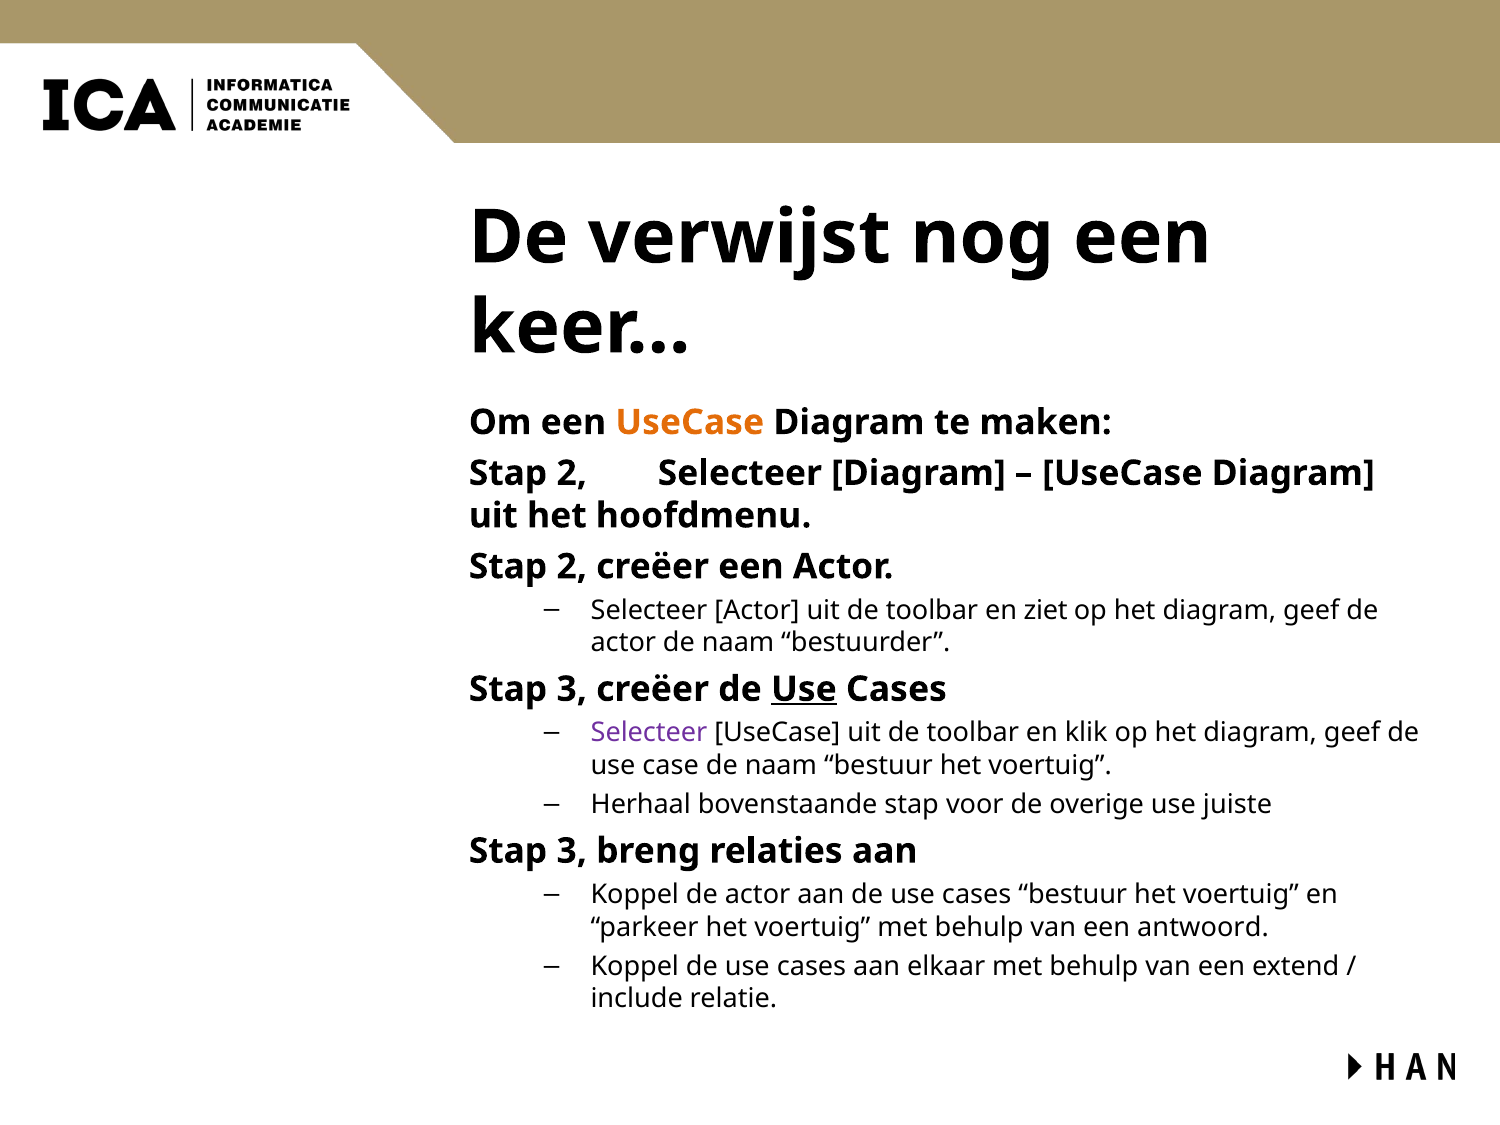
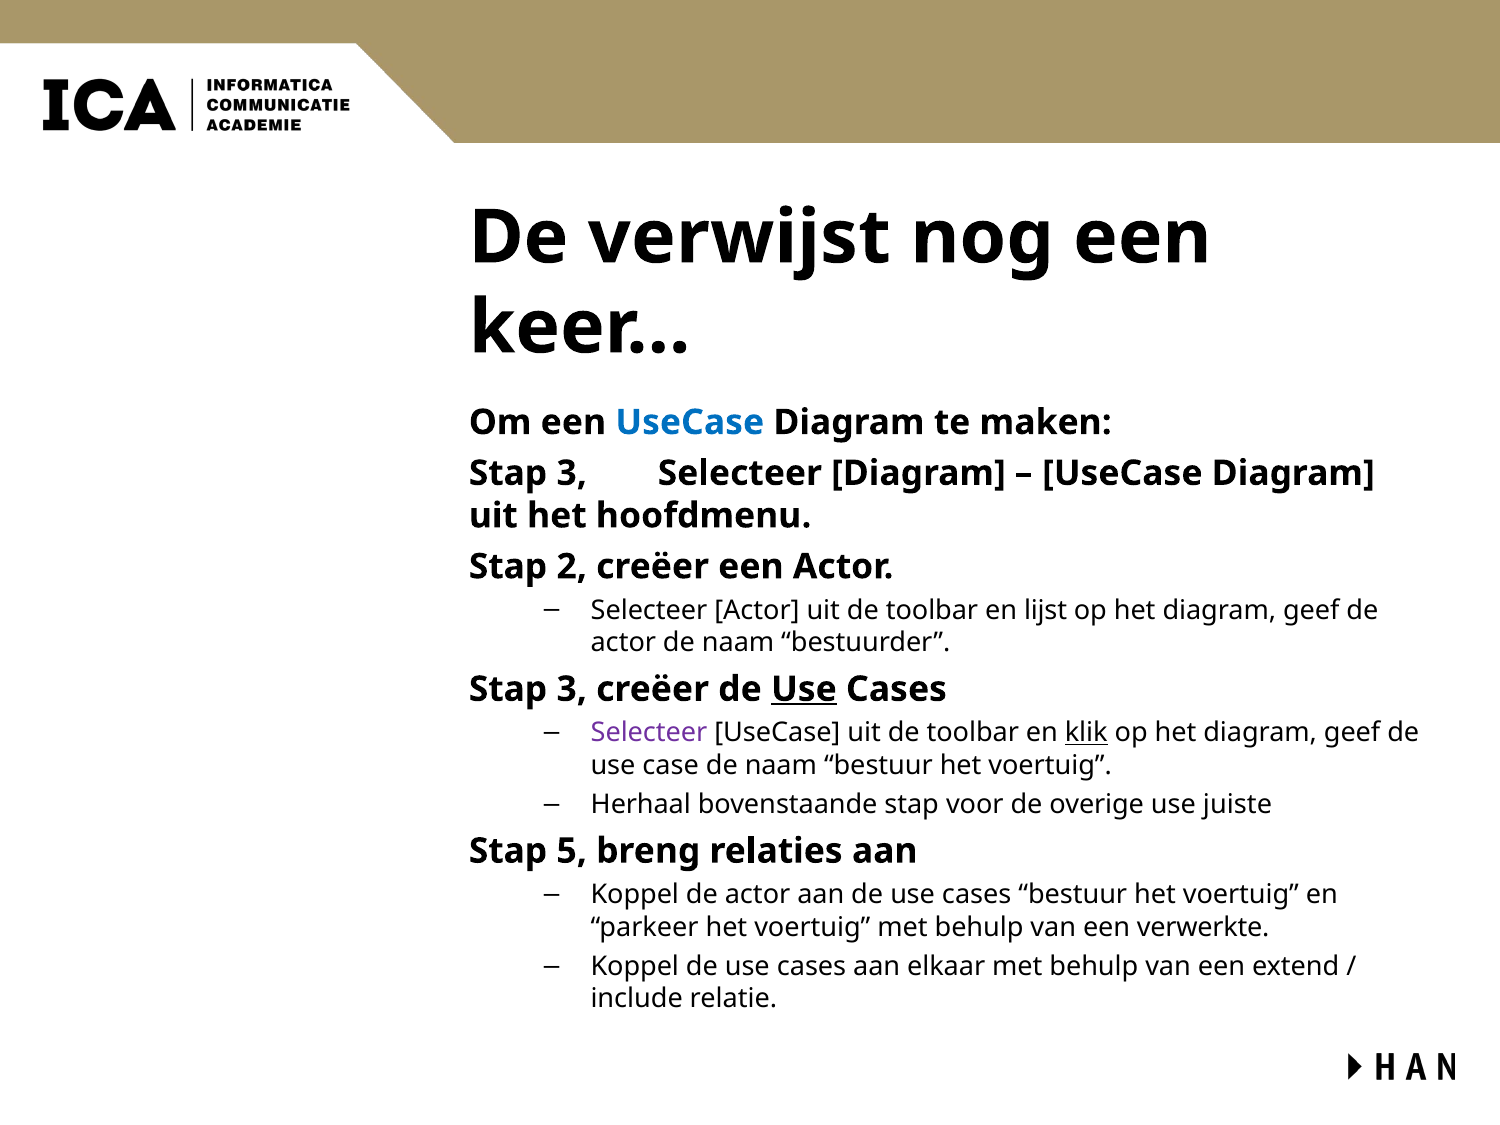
UseCase at (690, 422) colour: orange -> blue
2 at (572, 473): 2 -> 3
ziet: ziet -> lijst
klik underline: none -> present
3 at (572, 851): 3 -> 5
antwoord: antwoord -> verwerkte
